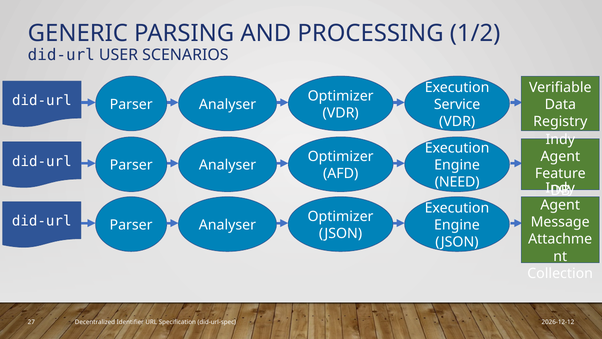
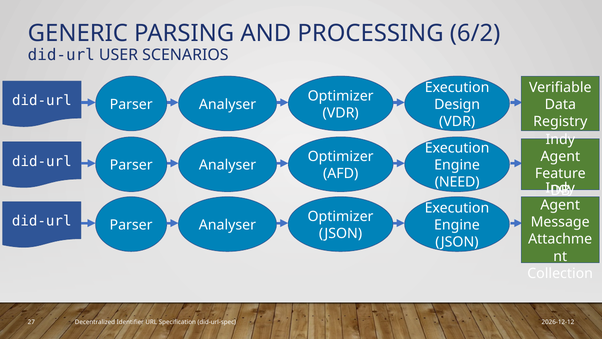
1/2: 1/2 -> 6/2
Service: Service -> Design
